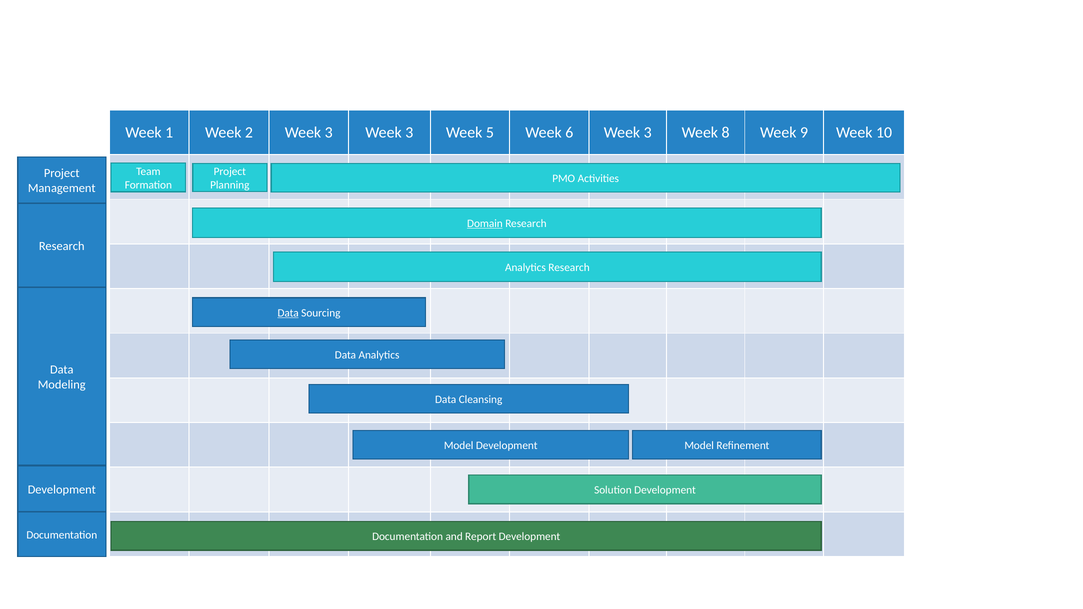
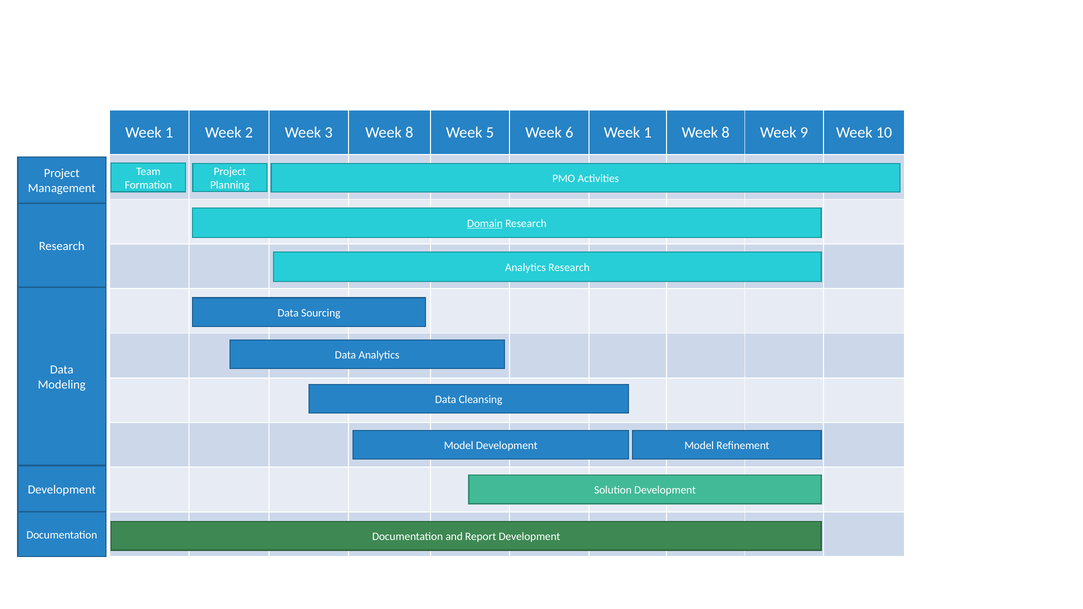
3 Week 3: 3 -> 8
6 Week 3: 3 -> 1
Data at (288, 313) underline: present -> none
